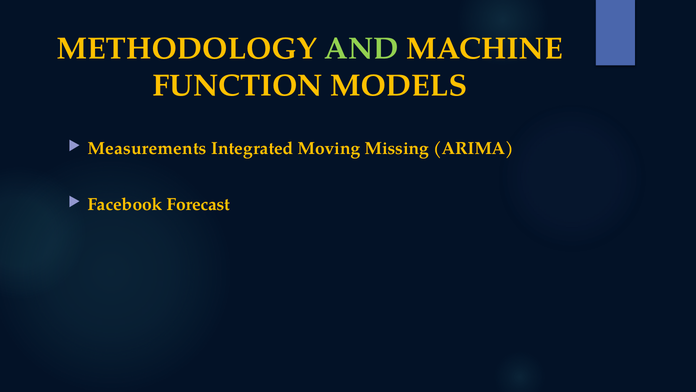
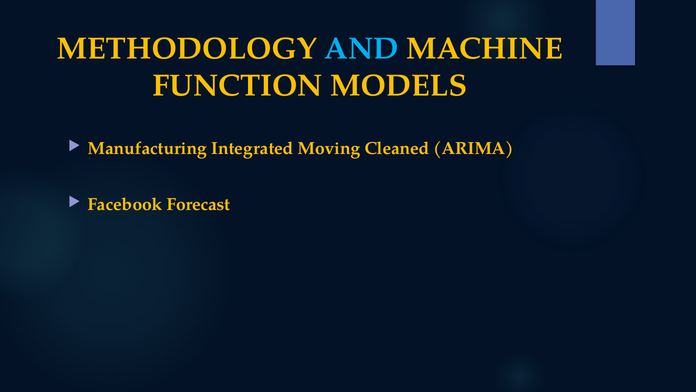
AND colour: light green -> light blue
Measurements: Measurements -> Manufacturing
Missing: Missing -> Cleaned
